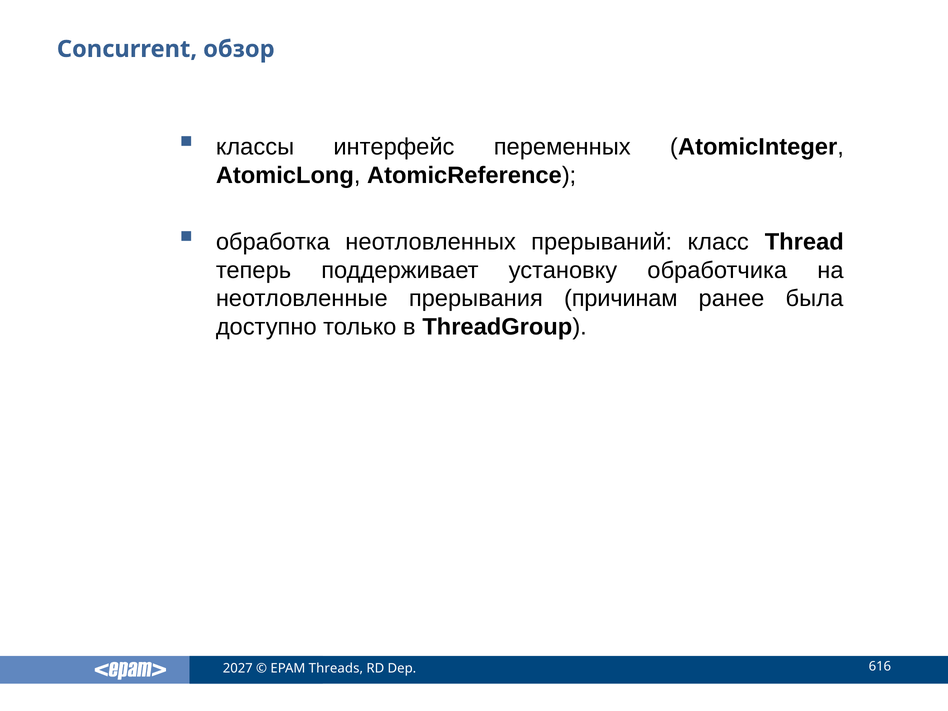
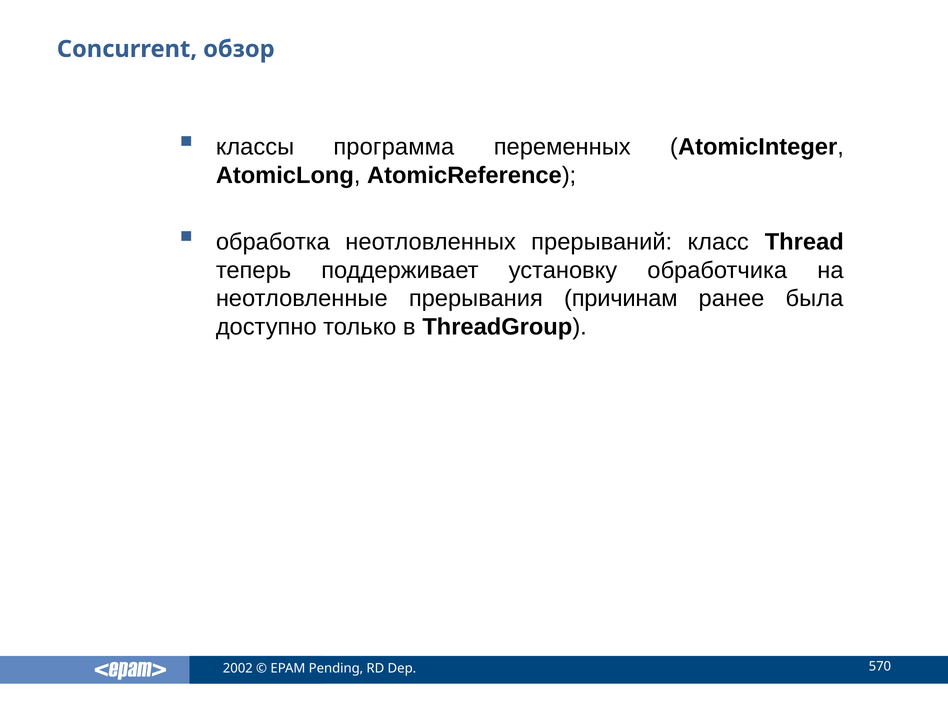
интерфейс: интерфейс -> программа
2027: 2027 -> 2002
Threads: Threads -> Pending
616: 616 -> 570
